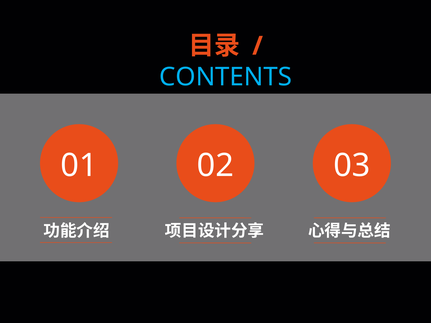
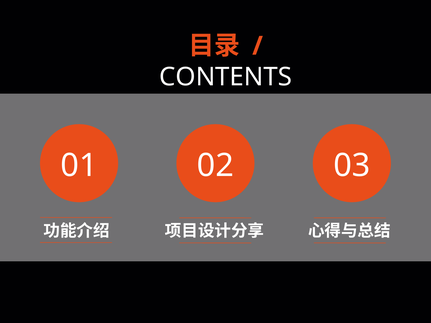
CONTENTS colour: light blue -> white
